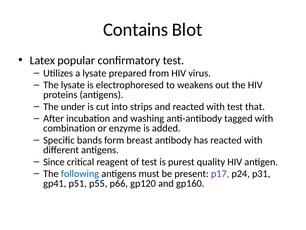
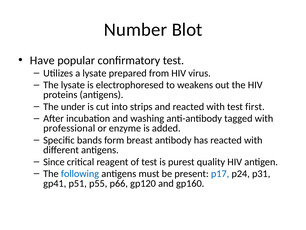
Contains: Contains -> Number
Latex: Latex -> Have
that: that -> first
combination: combination -> professional
p17 colour: purple -> blue
